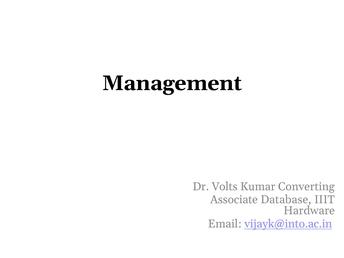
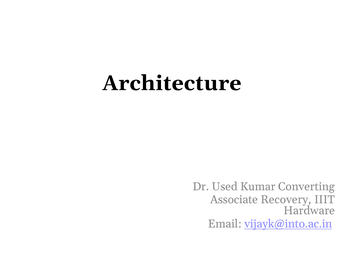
Management: Management -> Architecture
Volts: Volts -> Used
Database: Database -> Recovery
